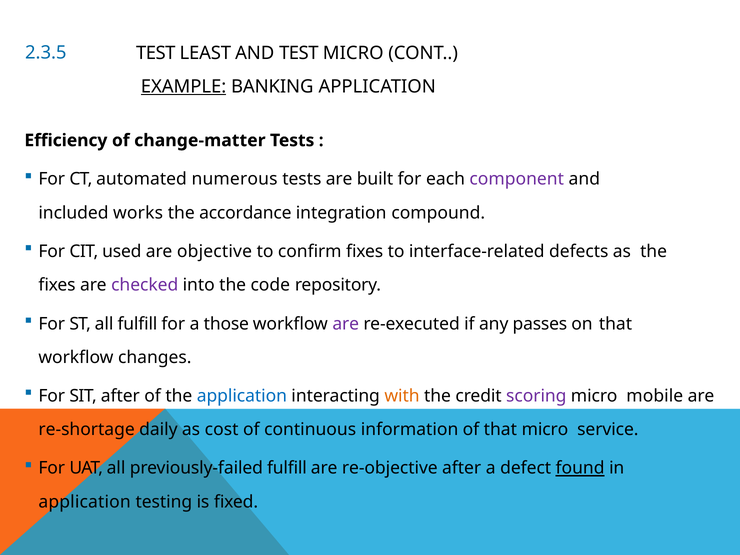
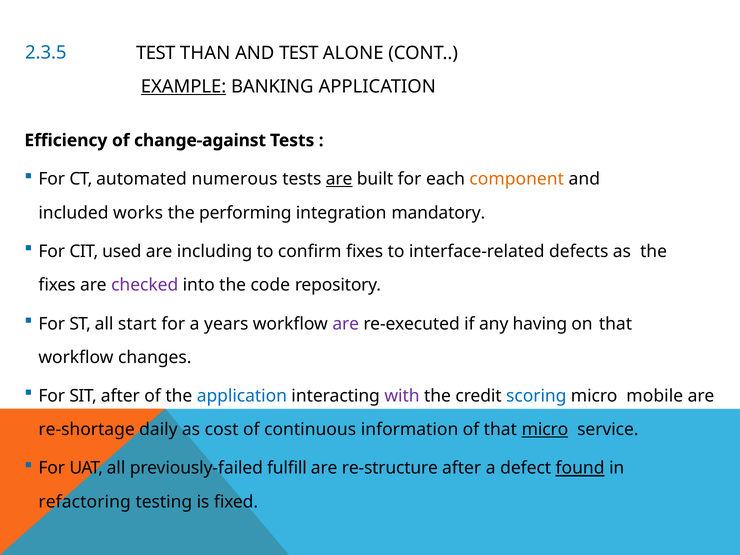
LEAST: LEAST -> THAN
TEST MICRO: MICRO -> ALONE
change-matter: change-matter -> change-against
are at (339, 179) underline: none -> present
component colour: purple -> orange
accordance: accordance -> performing
compound: compound -> mandatory
objective: objective -> including
all fulfill: fulfill -> start
those: those -> years
passes: passes -> having
with colour: orange -> purple
scoring colour: purple -> blue
micro at (545, 429) underline: none -> present
re-objective: re-objective -> re-structure
application at (85, 502): application -> refactoring
